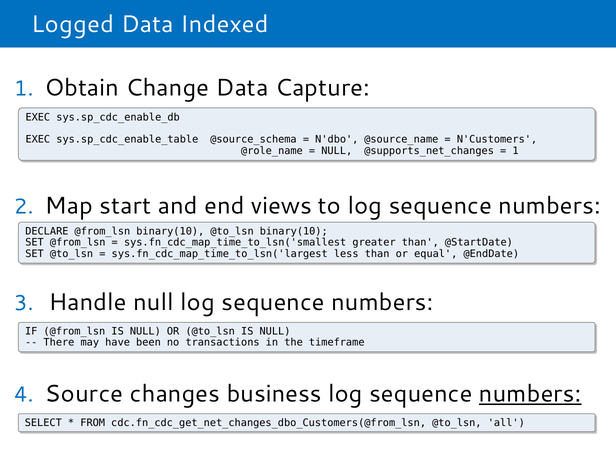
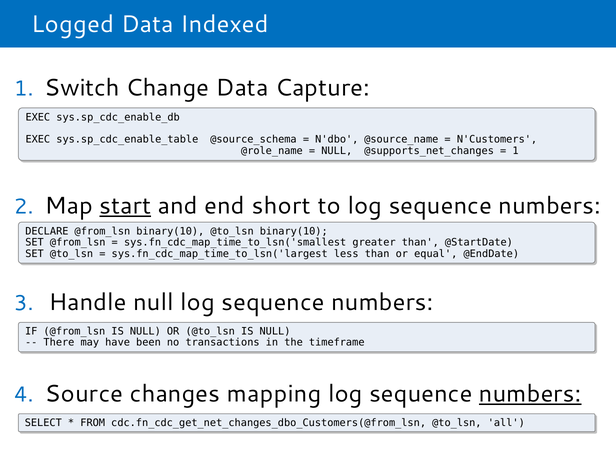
Obtain: Obtain -> Switch
start underline: none -> present
views: views -> short
business: business -> mapping
